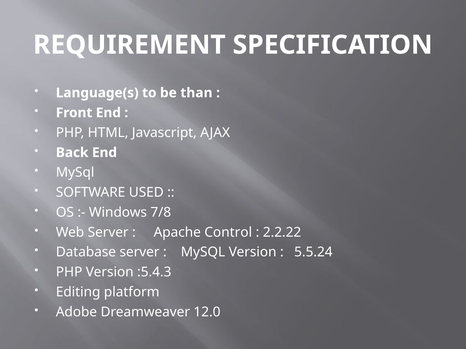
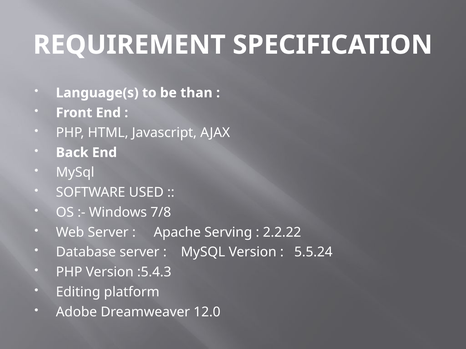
Control: Control -> Serving
